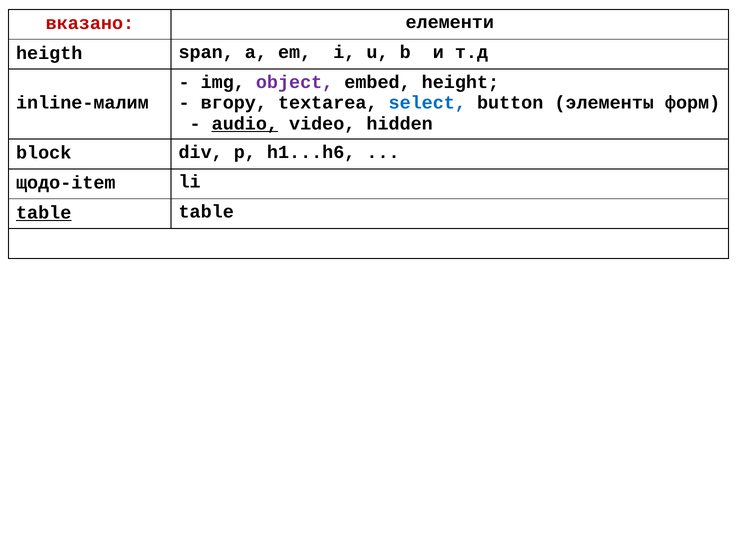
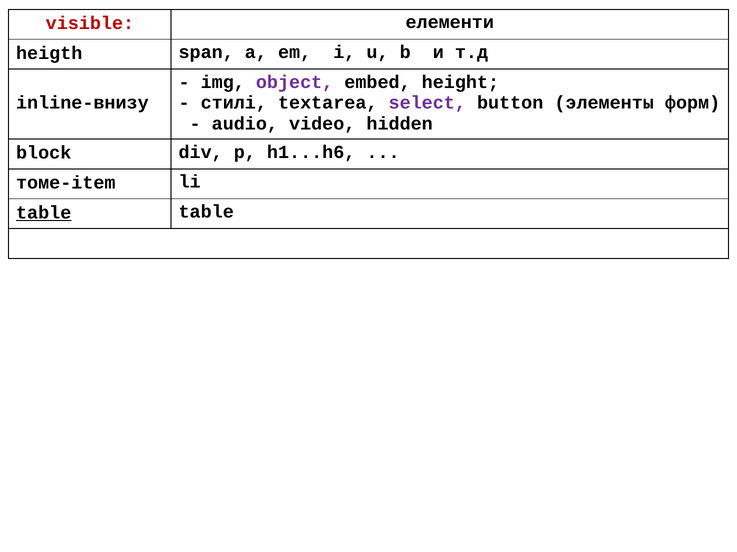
вказано: вказано -> visible
inline-малим: inline-малим -> inline-внизу
вгору: вгору -> стилі
select colour: blue -> purple
audio underline: present -> none
щодо-item: щодо-item -> томe-item
